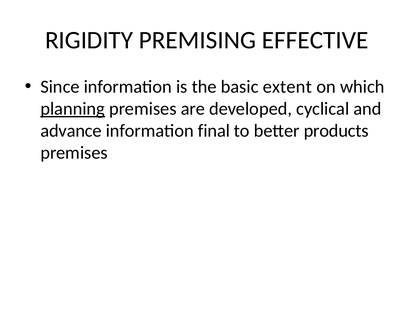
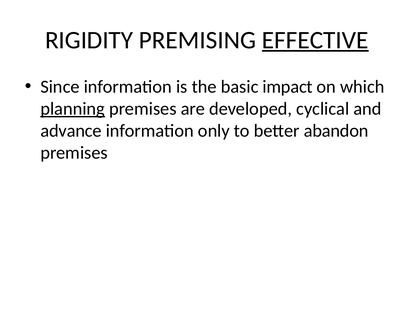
EFFECTIVE underline: none -> present
extent: extent -> impact
final: final -> only
products: products -> abandon
